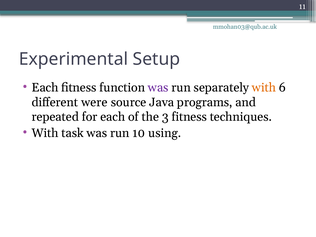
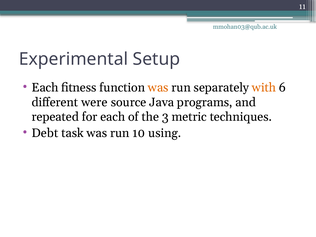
was at (158, 87) colour: purple -> orange
3 fitness: fitness -> metric
With at (45, 133): With -> Debt
